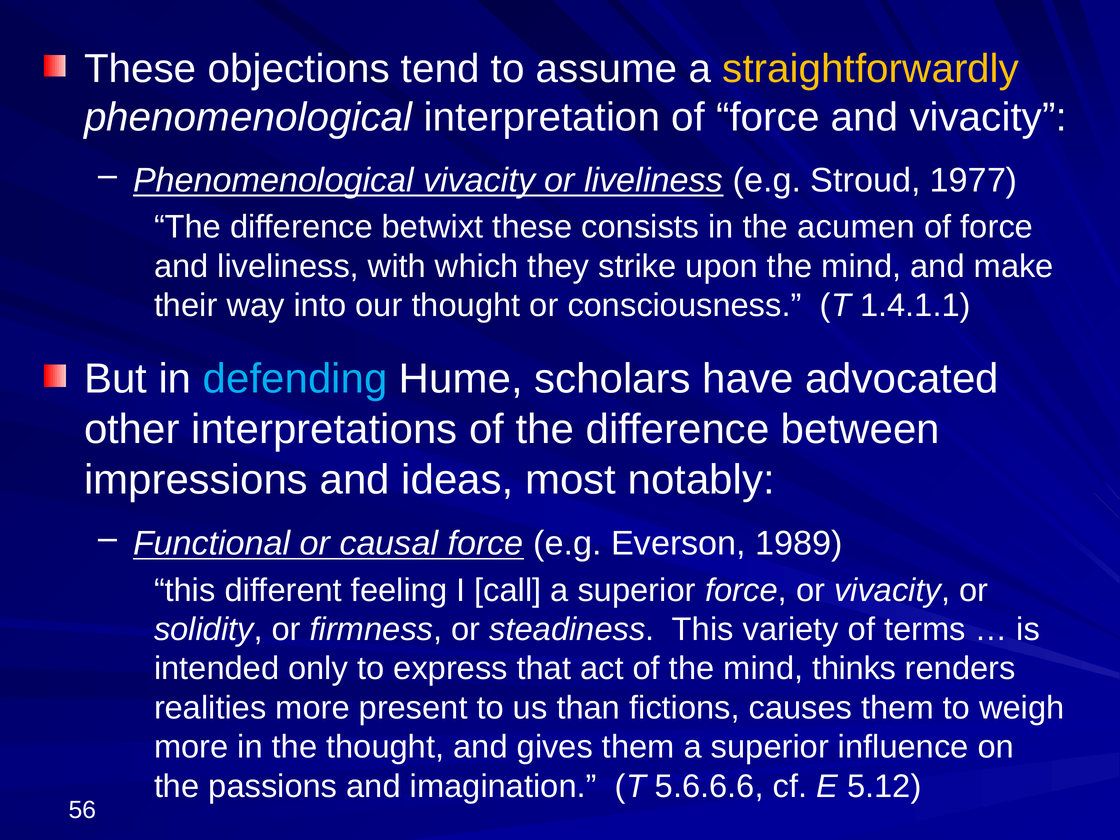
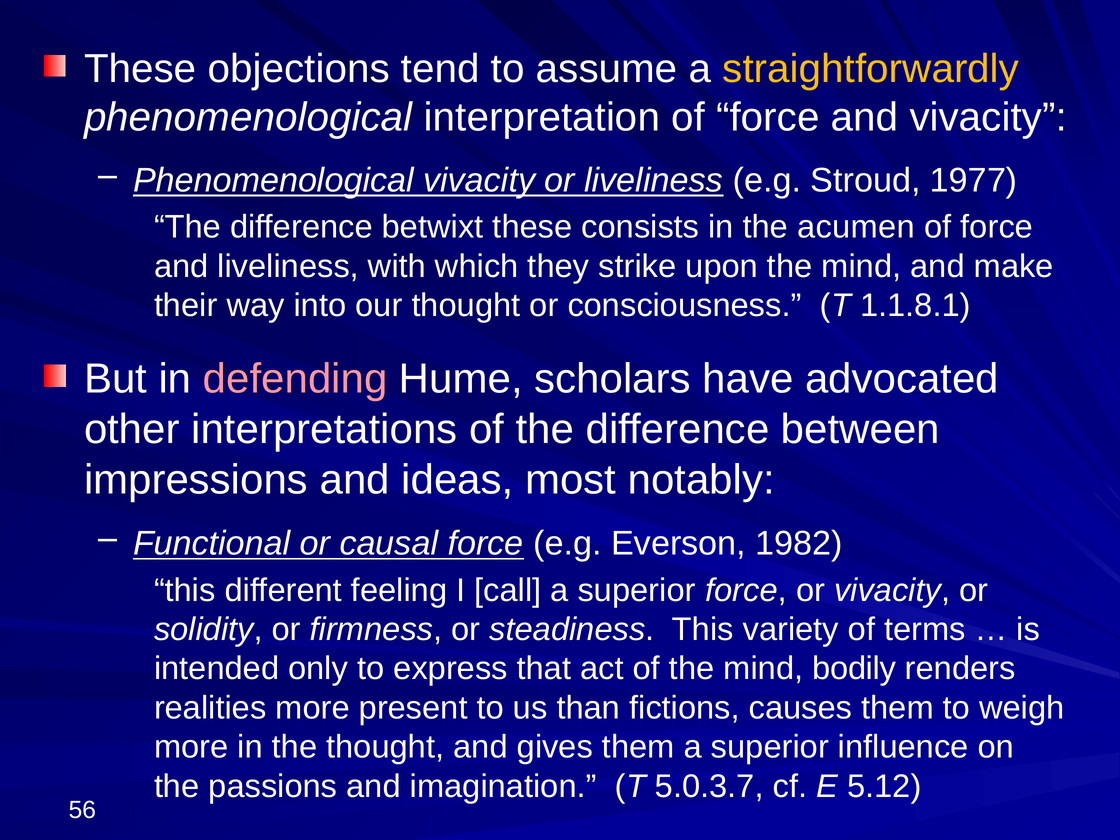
1.4.1.1: 1.4.1.1 -> 1.1.8.1
defending colour: light blue -> pink
1989: 1989 -> 1982
thinks: thinks -> bodily
5.6.6.6: 5.6.6.6 -> 5.0.3.7
